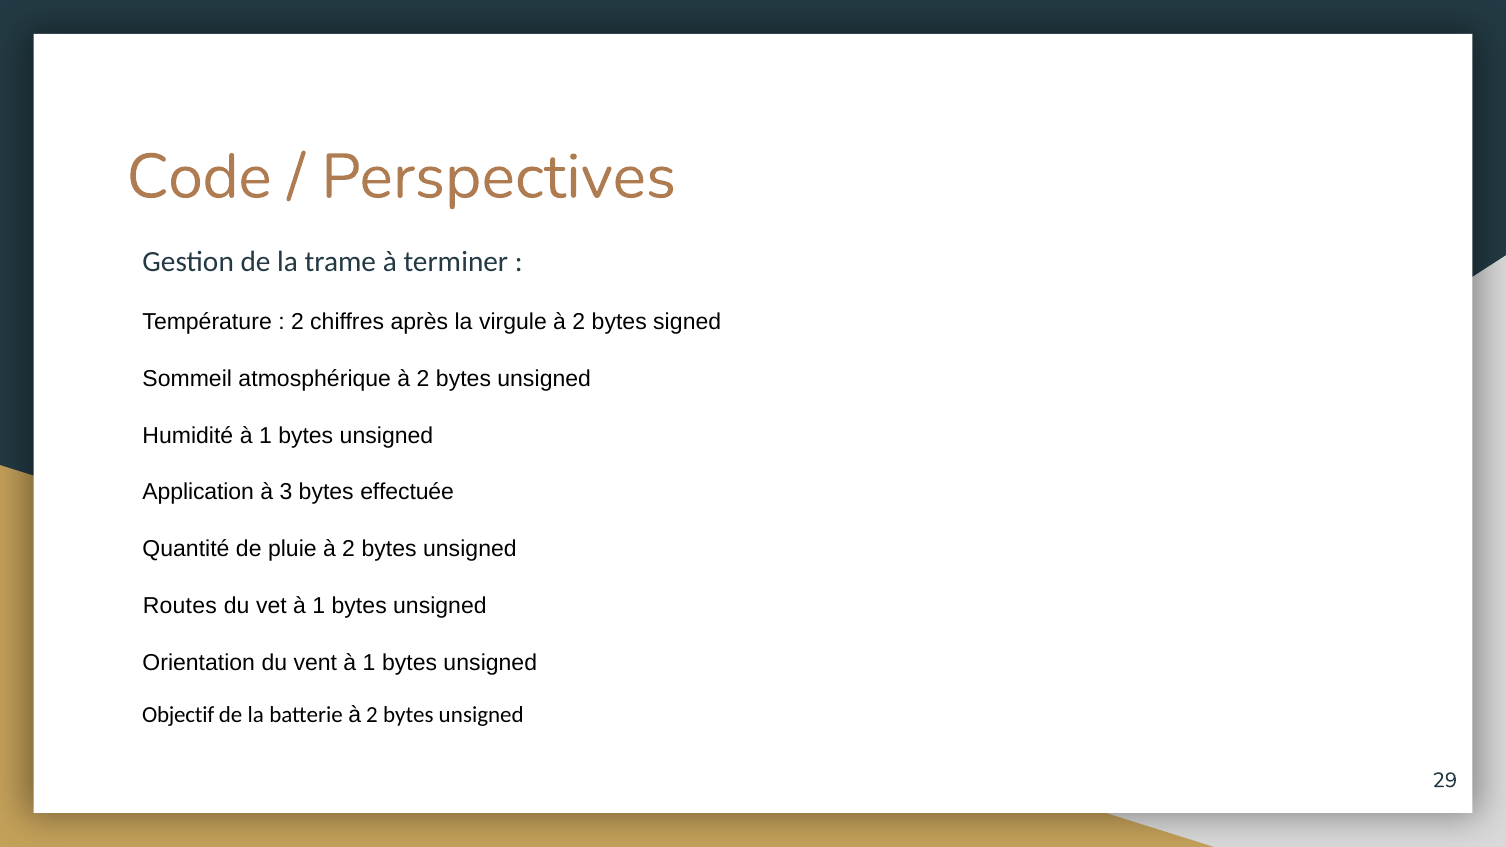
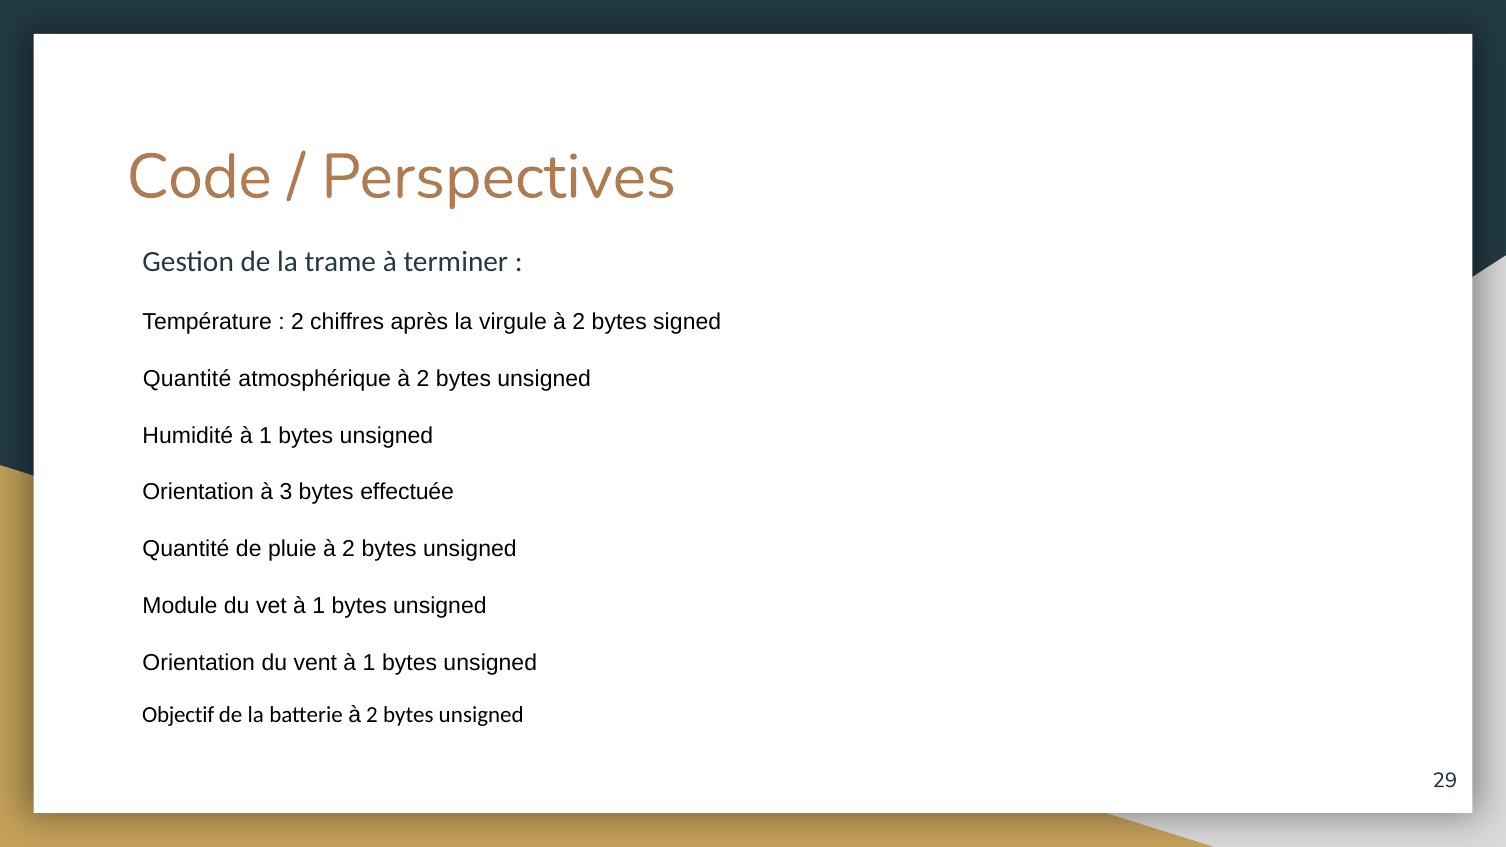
Sommeil at (187, 379): Sommeil -> Quantité
Application at (198, 492): Application -> Orientation
Routes: Routes -> Module
